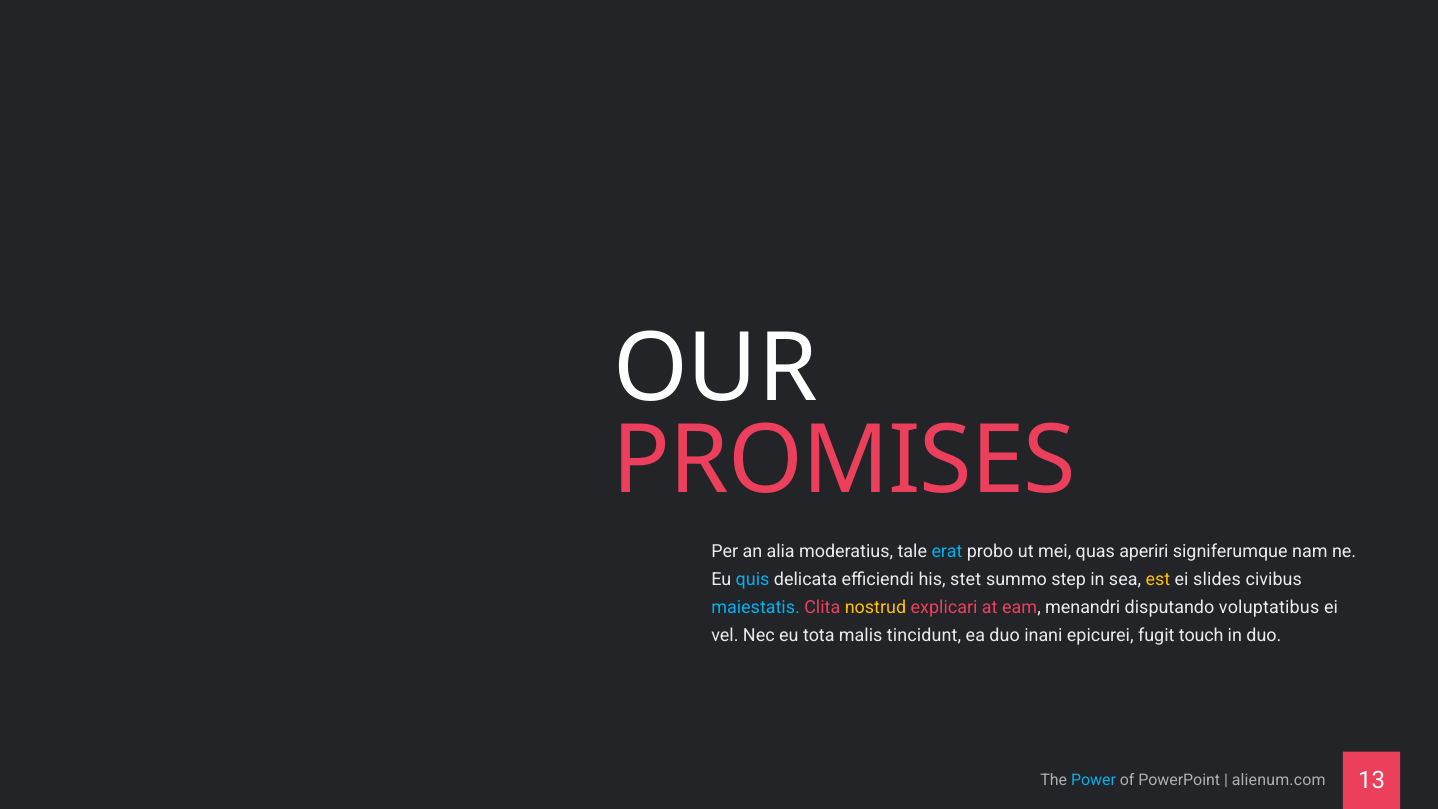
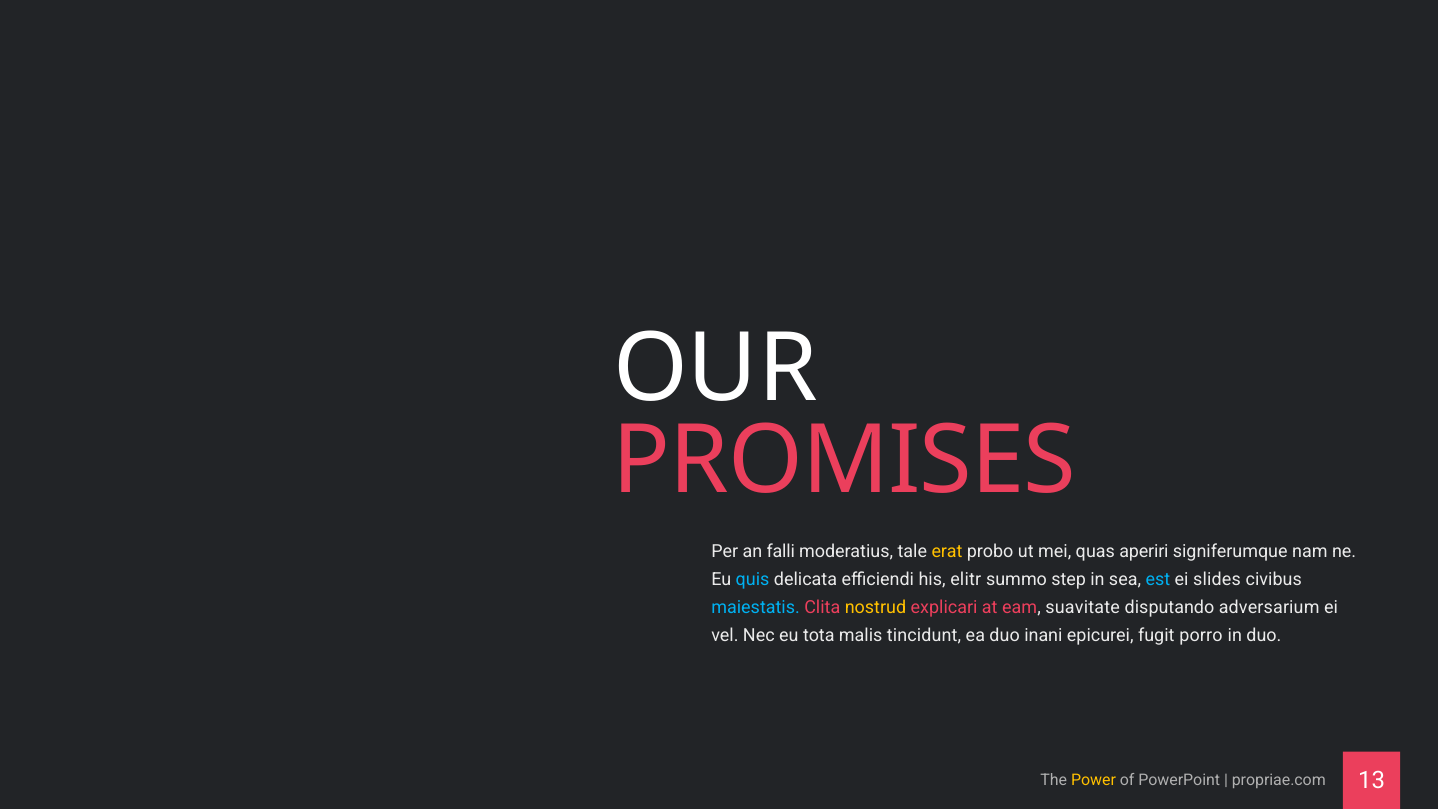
alia: alia -> falli
erat colour: light blue -> yellow
stet: stet -> elitr
est colour: yellow -> light blue
menandri: menandri -> suavitate
voluptatibus: voluptatibus -> adversarium
touch: touch -> porro
Power colour: light blue -> yellow
alienum.com: alienum.com -> propriae.com
